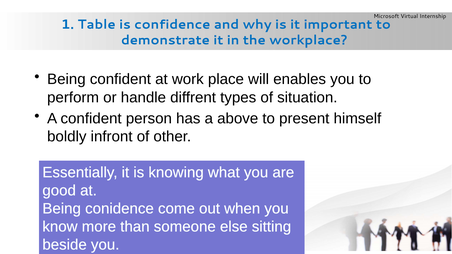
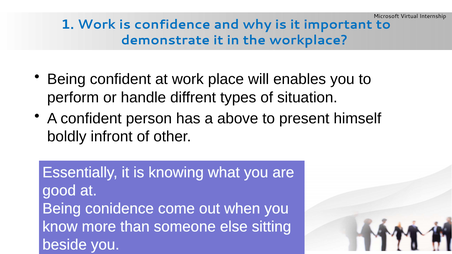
1 Table: Table -> Work
